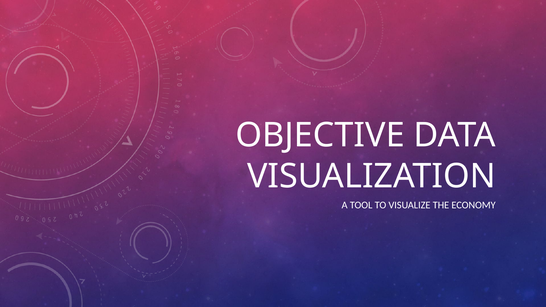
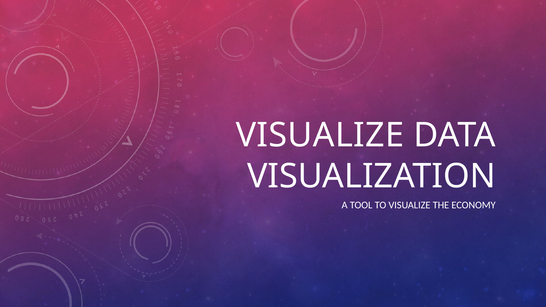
OBJECTIVE at (320, 135): OBJECTIVE -> VISUALIZE
